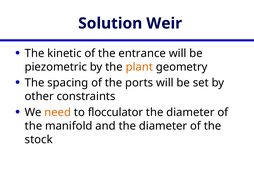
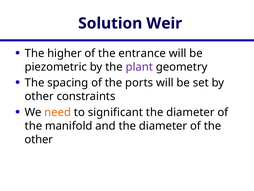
kinetic: kinetic -> higher
plant colour: orange -> purple
flocculator: flocculator -> significant
stock at (39, 139): stock -> other
